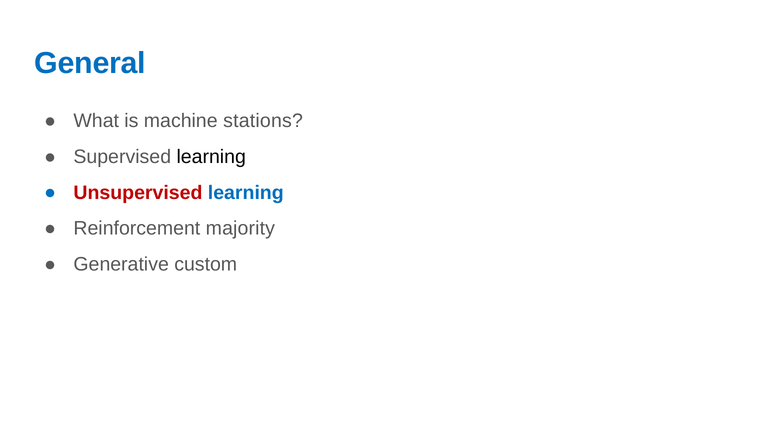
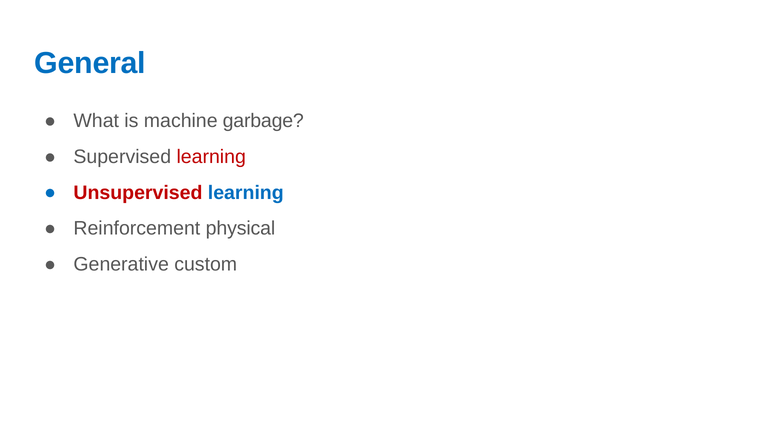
stations: stations -> garbage
learning at (211, 157) colour: black -> red
majority: majority -> physical
